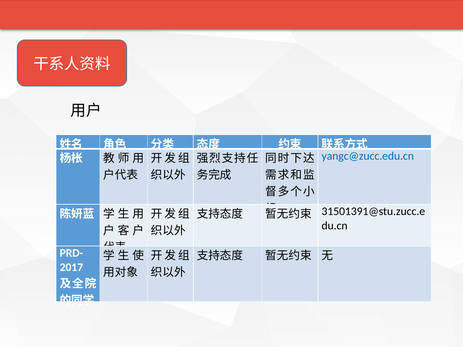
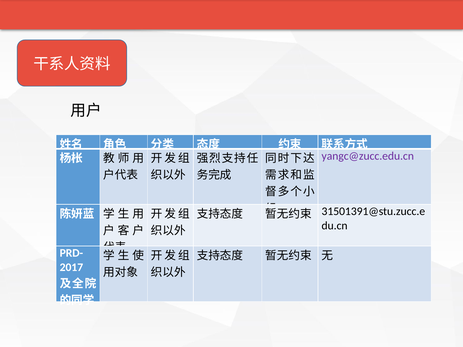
yangc@zucc.edu.cn colour: blue -> purple
